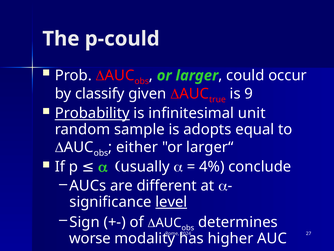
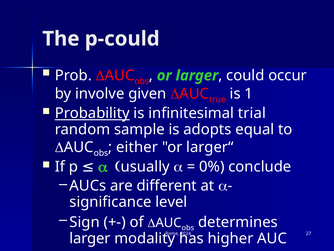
classify: classify -> involve
9: 9 -> 1
unit: unit -> trial
4%: 4% -> 0%
level underline: present -> none
worse at (90, 238): worse -> larger
